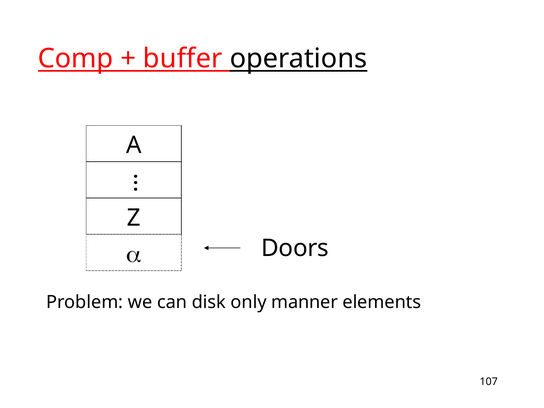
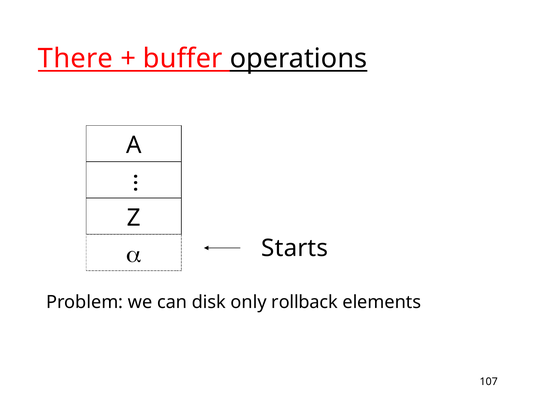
Comp: Comp -> There
Doors: Doors -> Starts
manner: manner -> rollback
